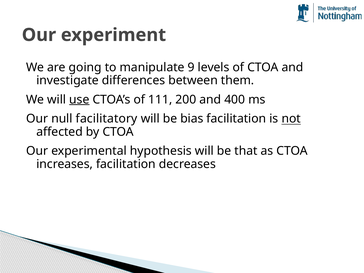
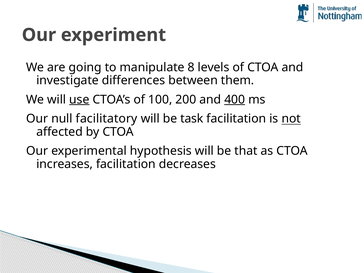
9: 9 -> 8
111: 111 -> 100
400 underline: none -> present
bias: bias -> task
